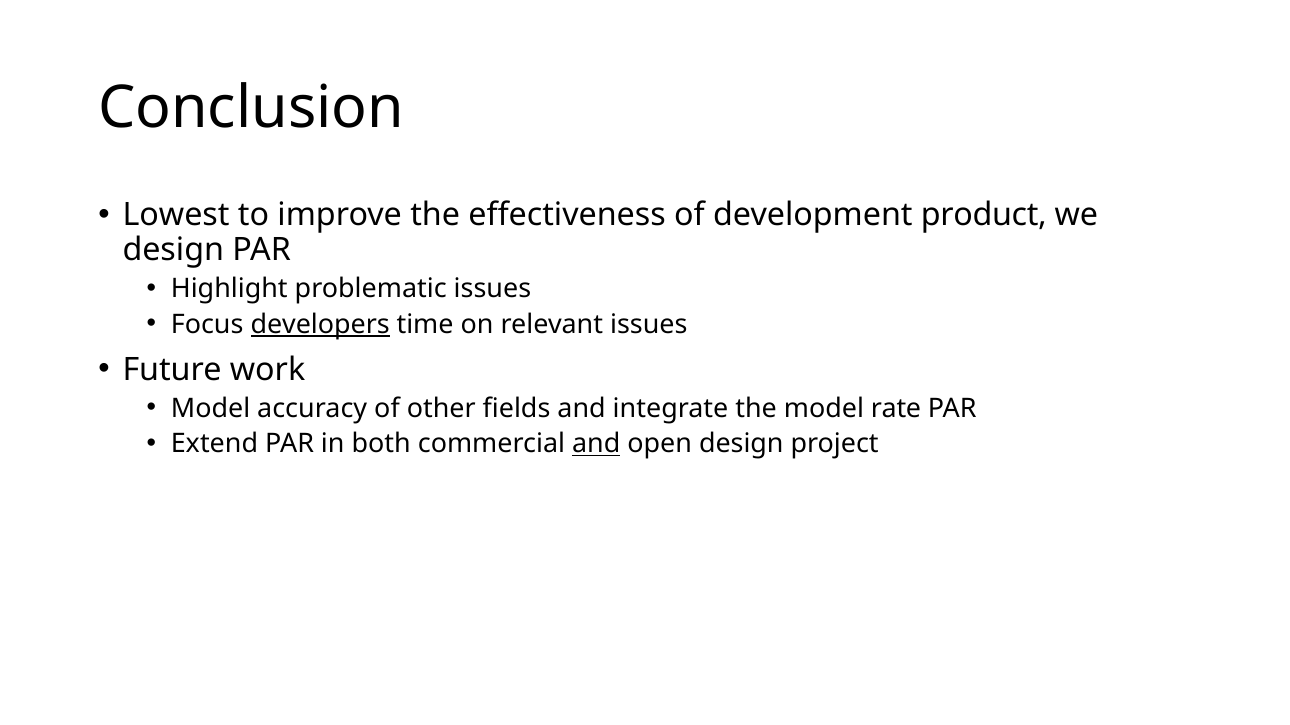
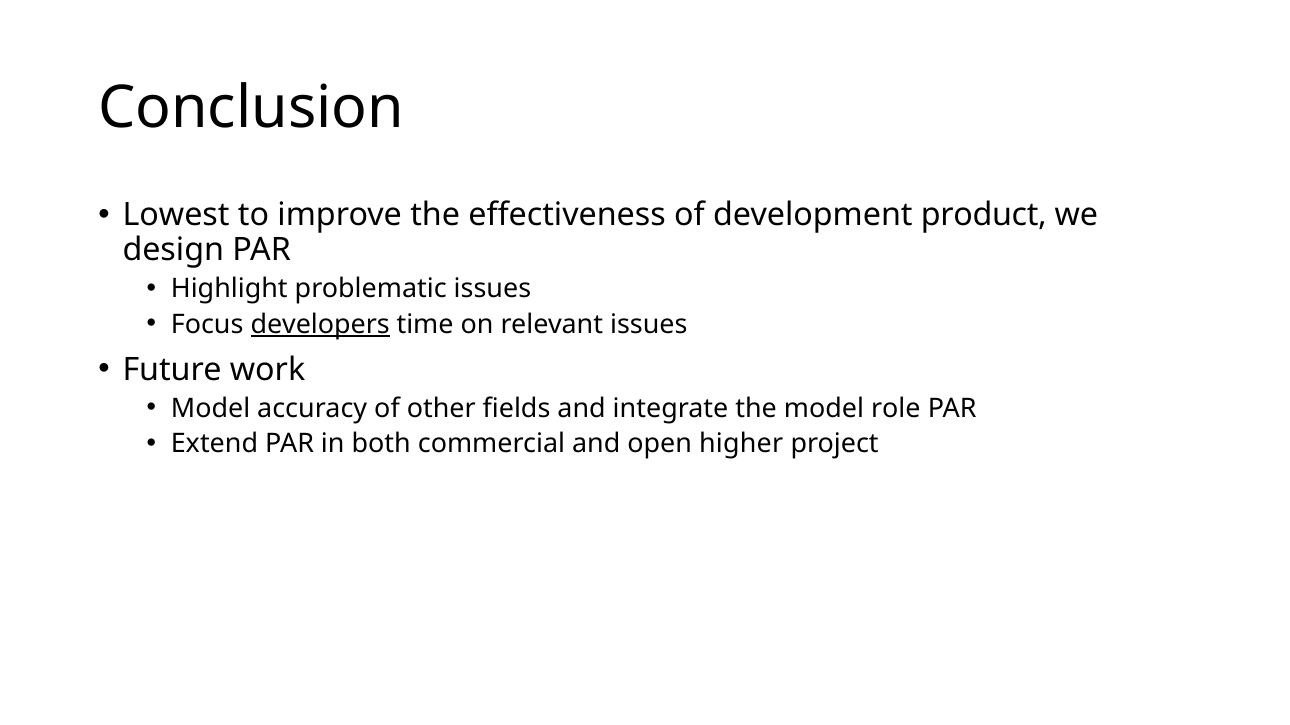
rate: rate -> role
and at (596, 444) underline: present -> none
open design: design -> higher
